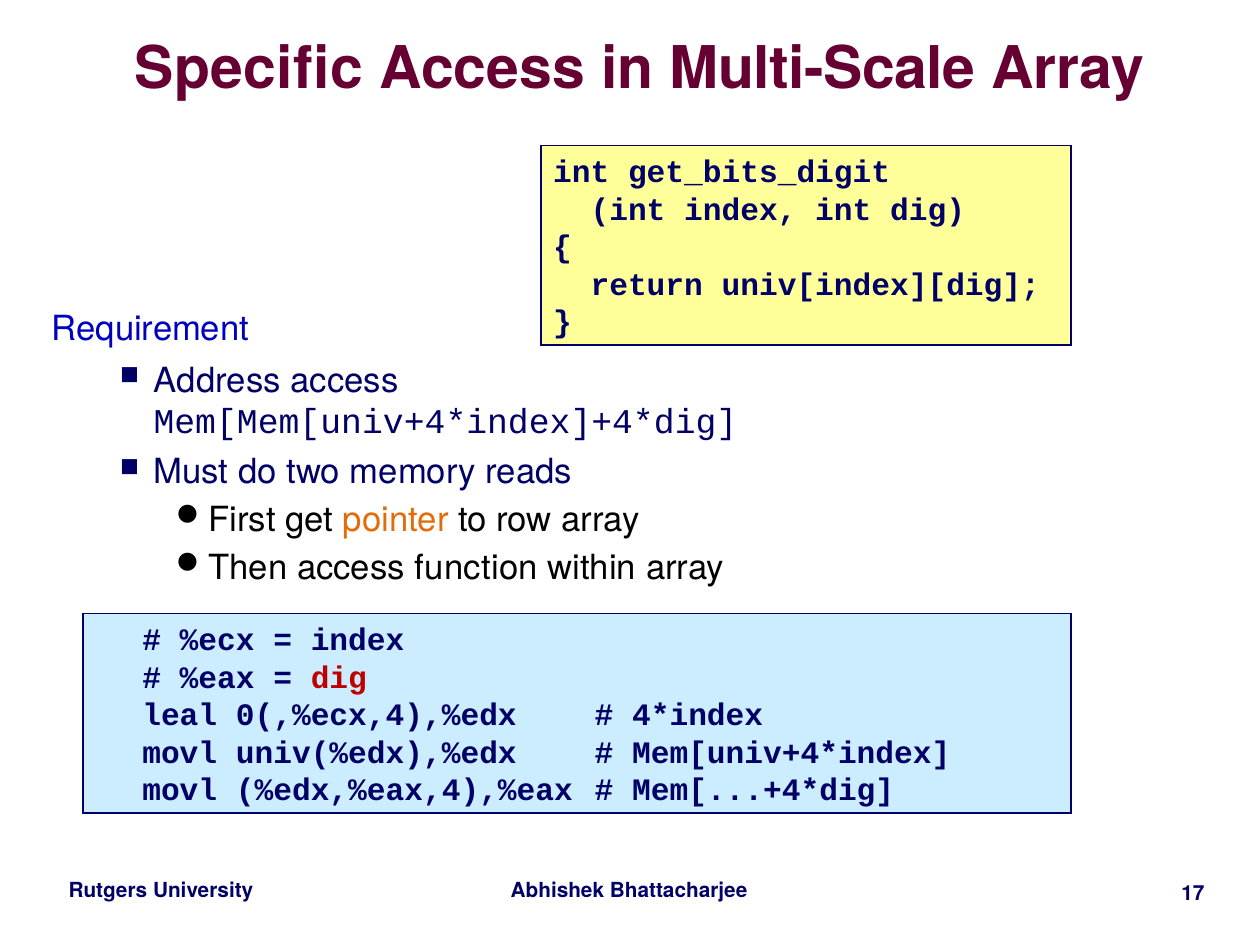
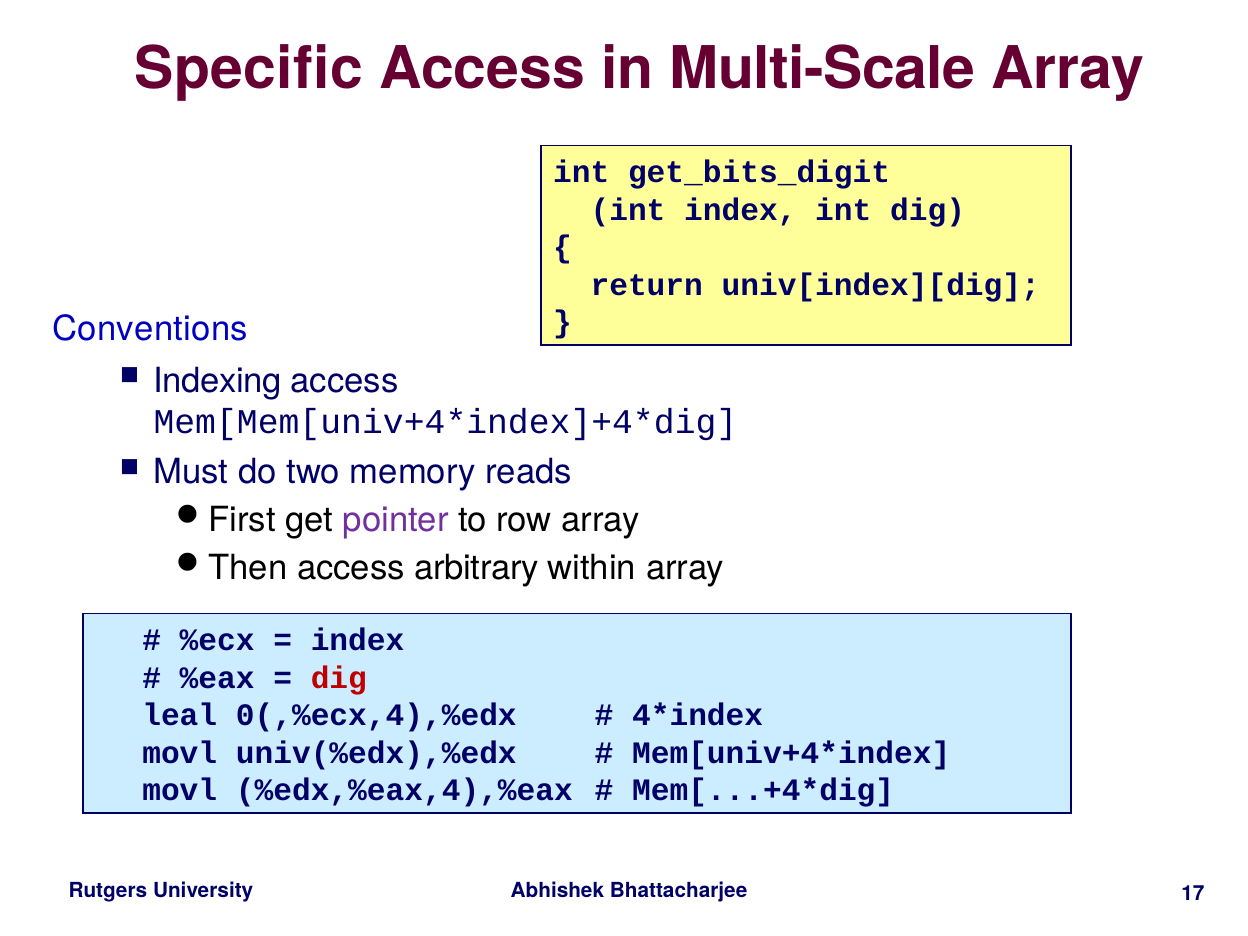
Requirement: Requirement -> Conventions
Address: Address -> Indexing
pointer colour: orange -> purple
function: function -> arbitrary
